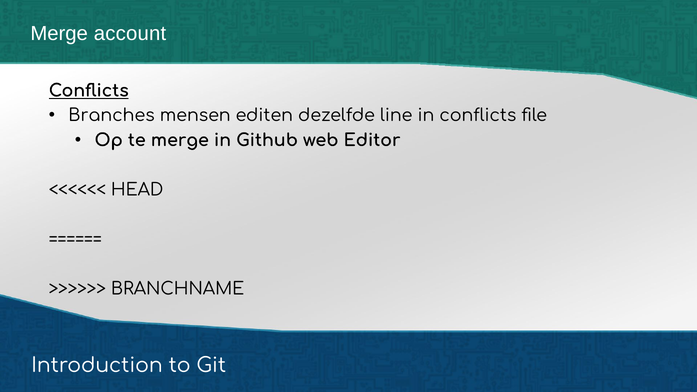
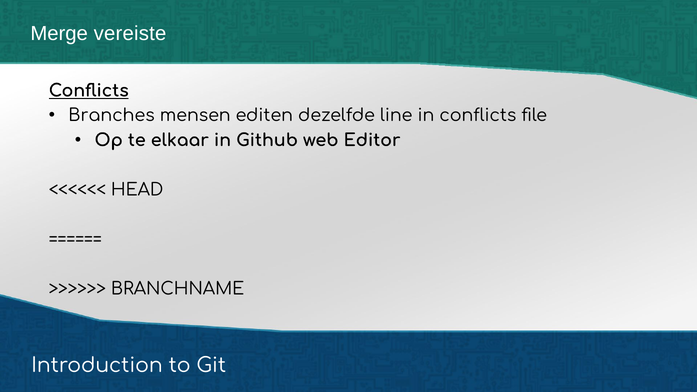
account: account -> vereiste
te merge: merge -> elkaar
